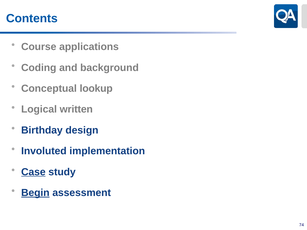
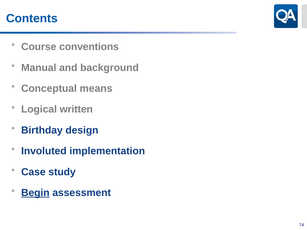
applications: applications -> conventions
Coding: Coding -> Manual
lookup: lookup -> means
Case underline: present -> none
